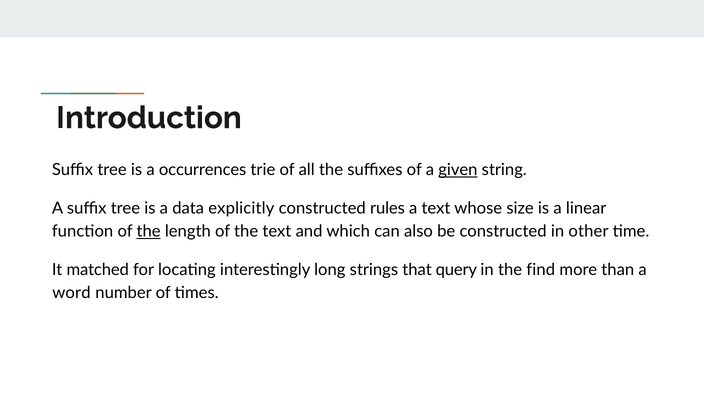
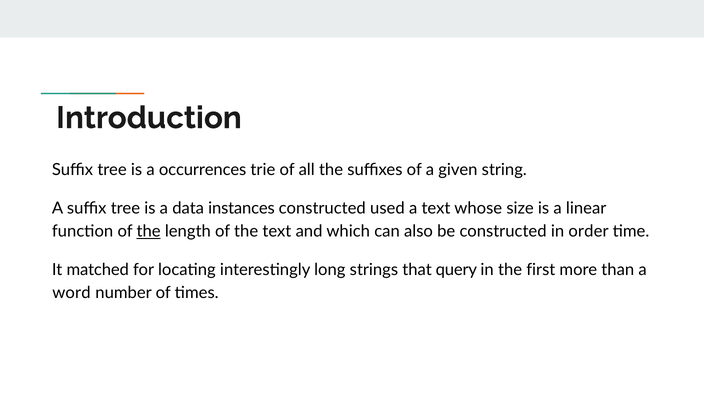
given underline: present -> none
explicitly: explicitly -> instances
rules: rules -> used
other: other -> order
find: find -> first
